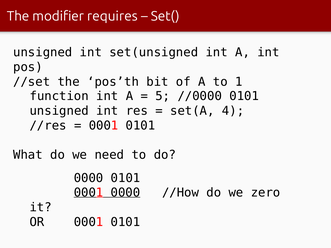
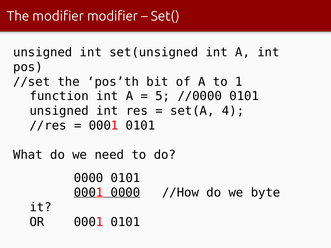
modifier requires: requires -> modifier
zero: zero -> byte
